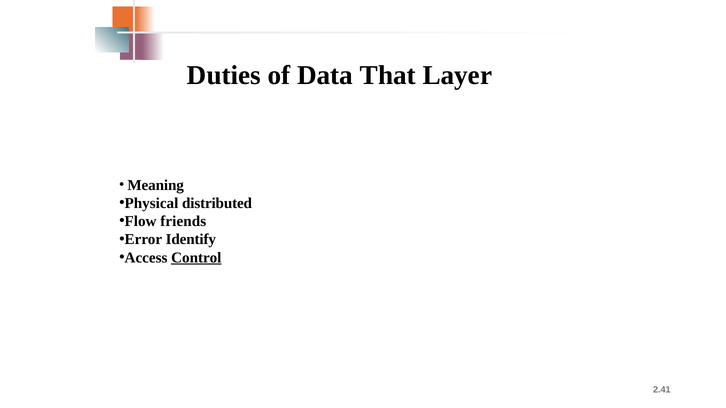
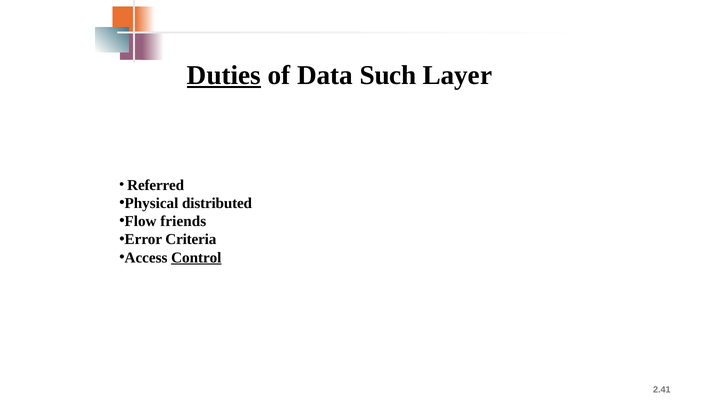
Duties underline: none -> present
That: That -> Such
Meaning: Meaning -> Referred
Identify: Identify -> Criteria
